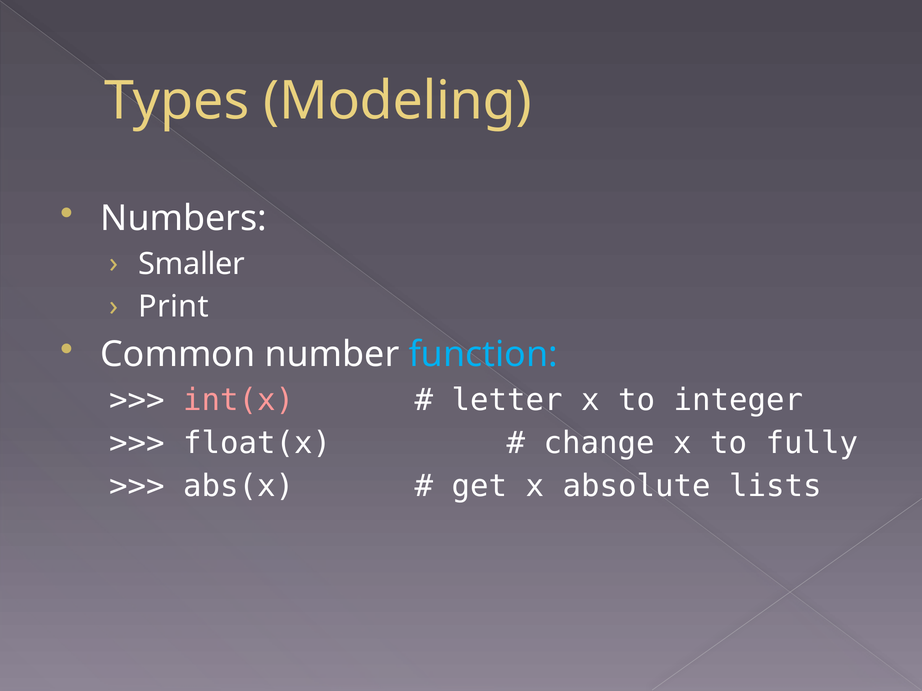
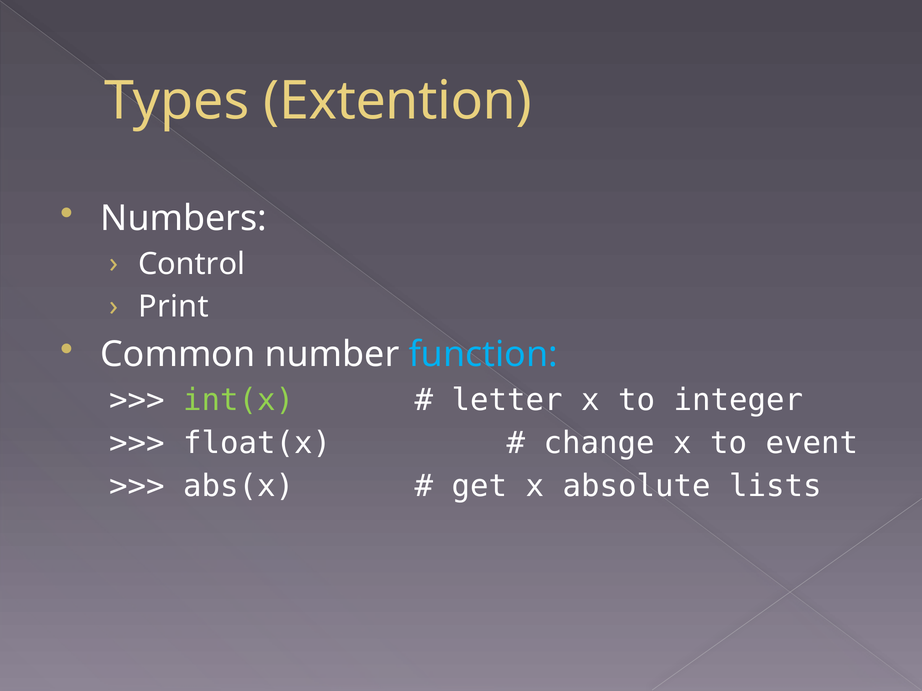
Modeling: Modeling -> Extention
Smaller: Smaller -> Control
int(x colour: pink -> light green
fully: fully -> event
